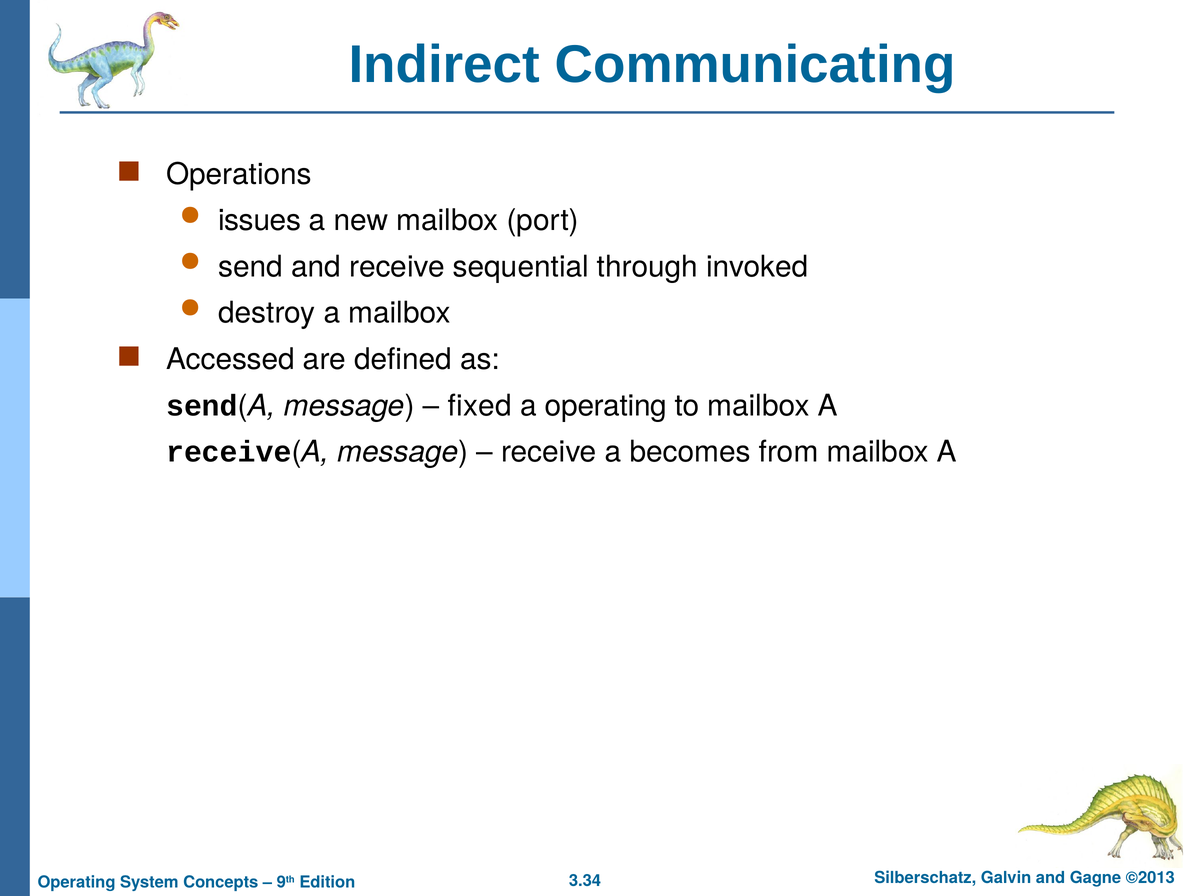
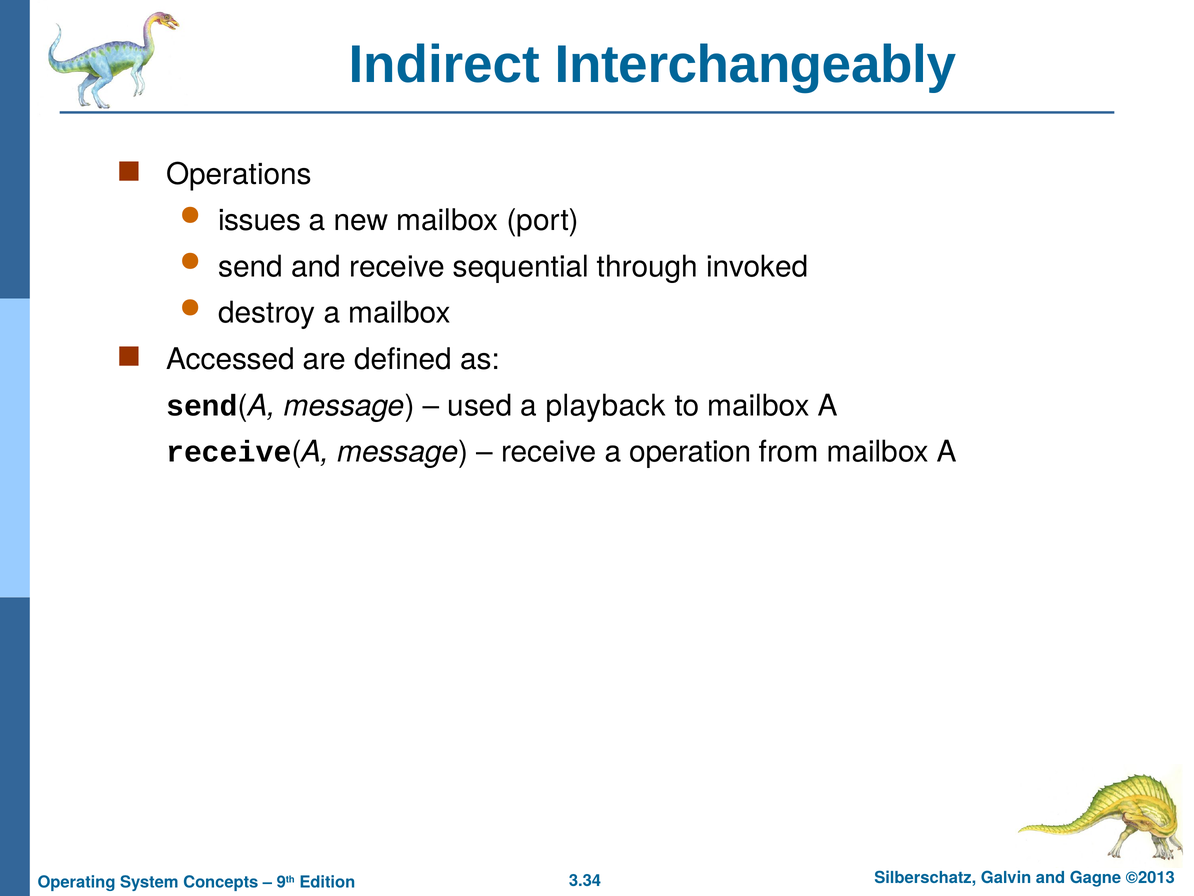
Communicating: Communicating -> Interchangeably
fixed: fixed -> used
a operating: operating -> playback
becomes: becomes -> operation
